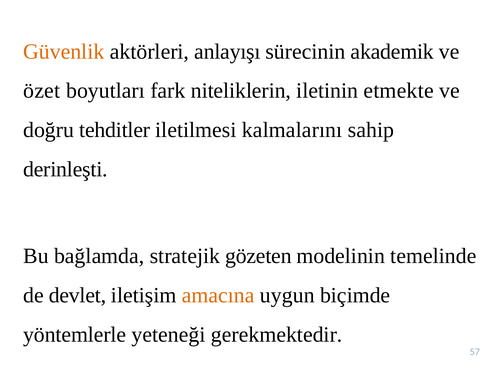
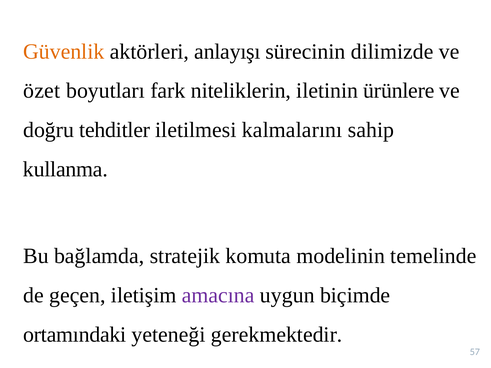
akademik: akademik -> dilimizde
etmekte: etmekte -> ürünlere
derinleşti: derinleşti -> kullanma
gözeten: gözeten -> komuta
devlet: devlet -> geçen
amacına colour: orange -> purple
yöntemlerle: yöntemlerle -> ortamındaki
